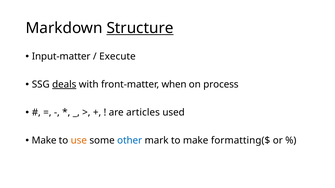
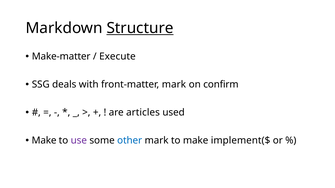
Input-matter: Input-matter -> Make-matter
deals underline: present -> none
front-matter when: when -> mark
process: process -> confirm
use colour: orange -> purple
formatting($: formatting($ -> implement($
